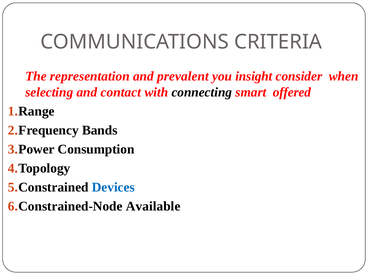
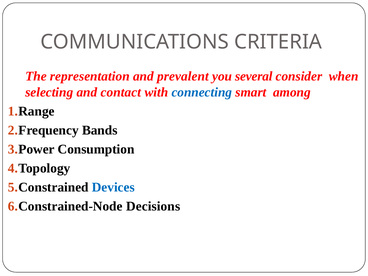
insight: insight -> several
connecting colour: black -> blue
offered: offered -> among
Available: Available -> Decisions
